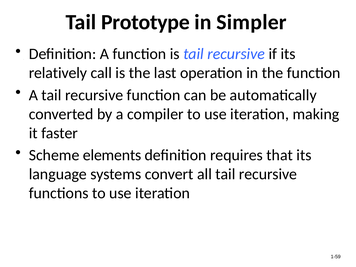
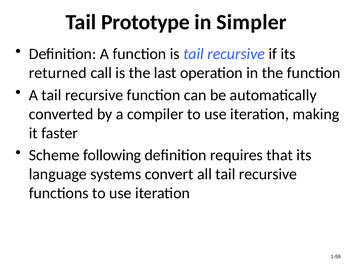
relatively: relatively -> returned
elements: elements -> following
